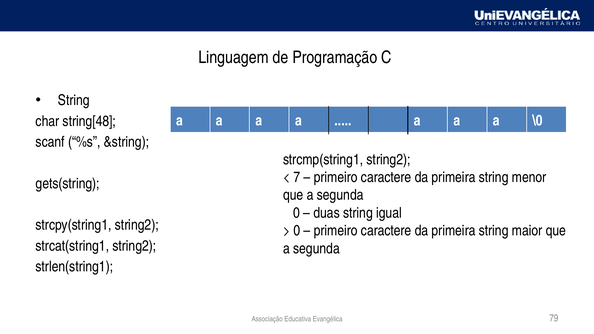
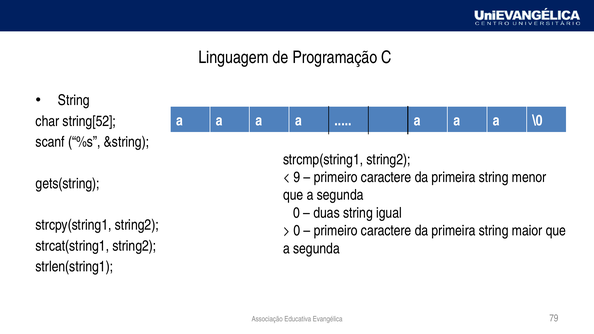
string[48: string[48 -> string[52
7: 7 -> 9
